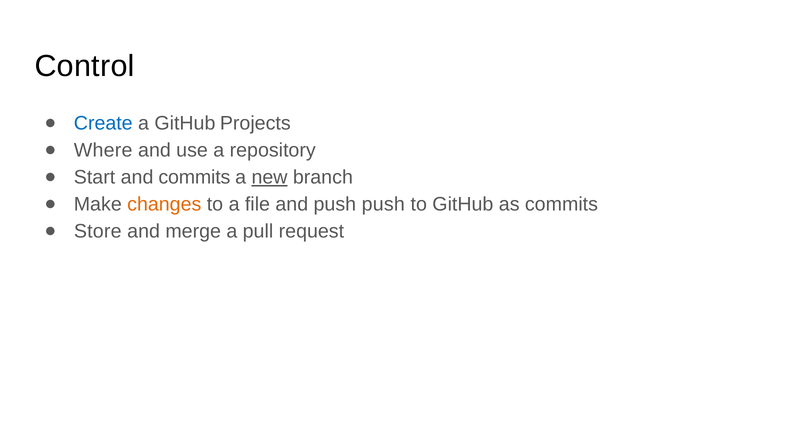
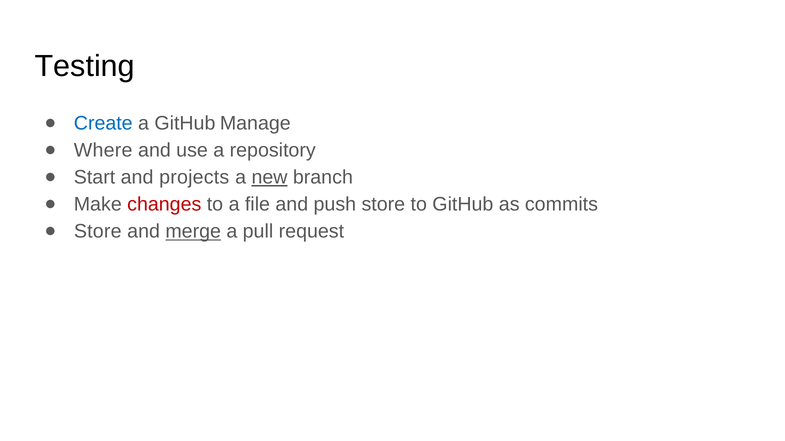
Control: Control -> Testing
Projects: Projects -> Manage
and commits: commits -> projects
changes colour: orange -> red
push push: push -> store
merge underline: none -> present
